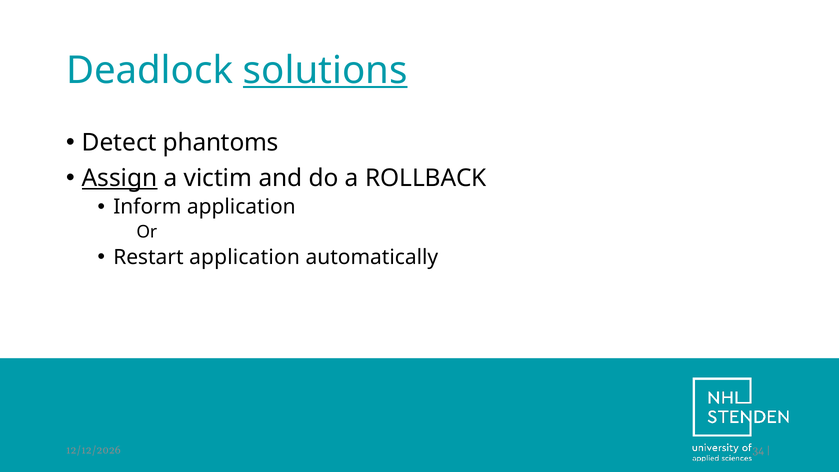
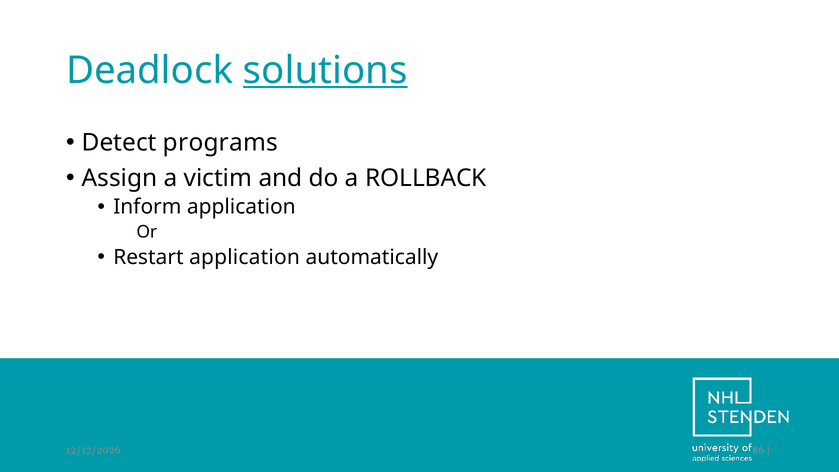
phantoms: phantoms -> programs
Assign underline: present -> none
34: 34 -> 86
